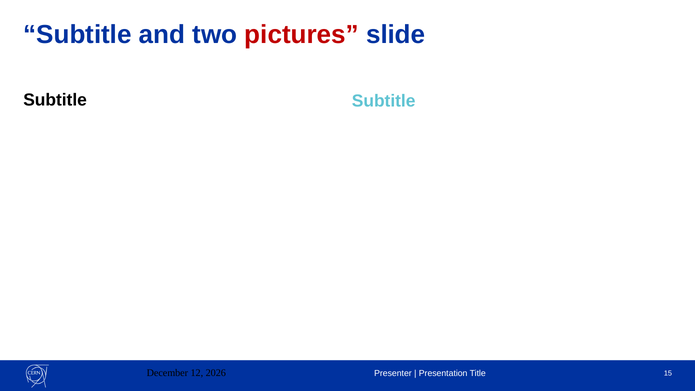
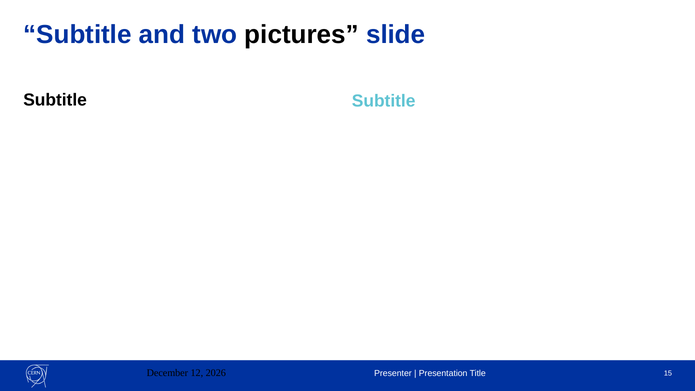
pictures colour: red -> black
